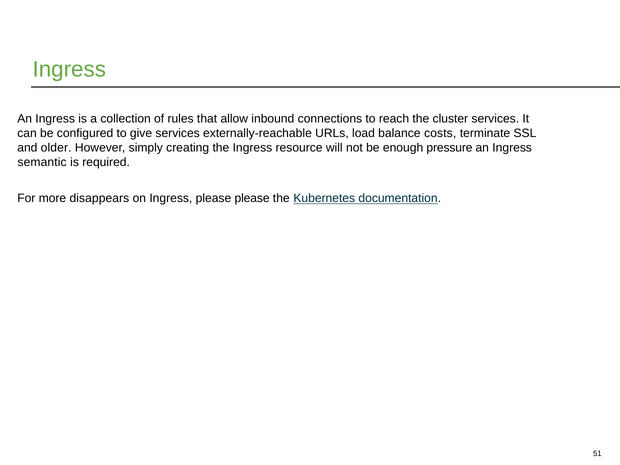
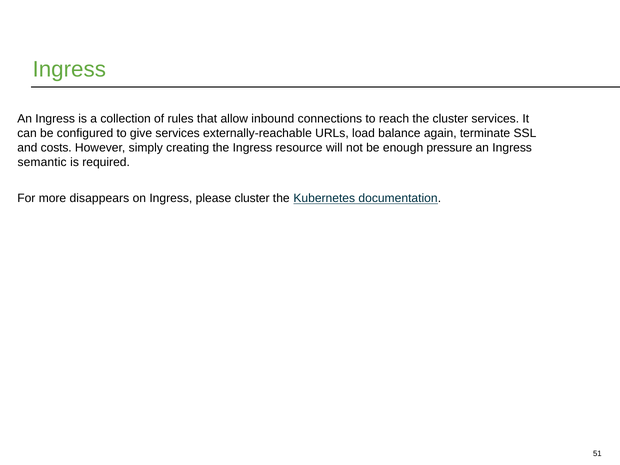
costs: costs -> again
older: older -> costs
please please: please -> cluster
